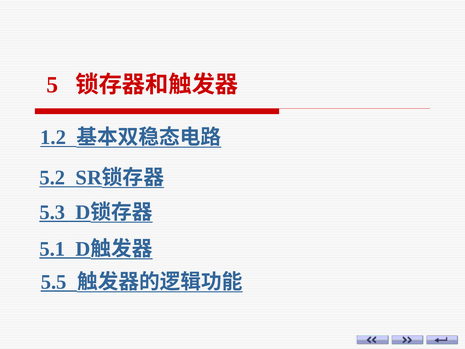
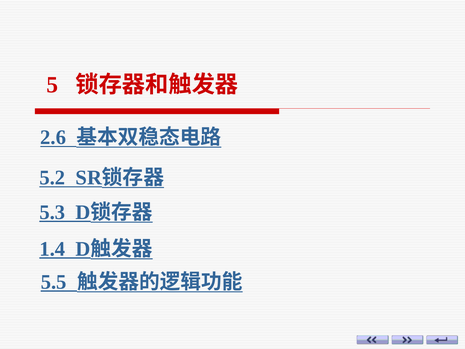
1.2: 1.2 -> 2.6
5.1: 5.1 -> 1.4
